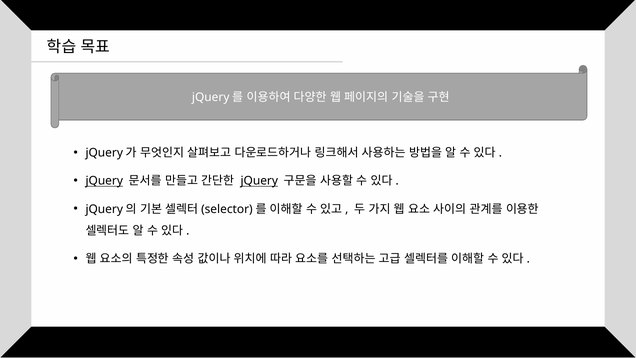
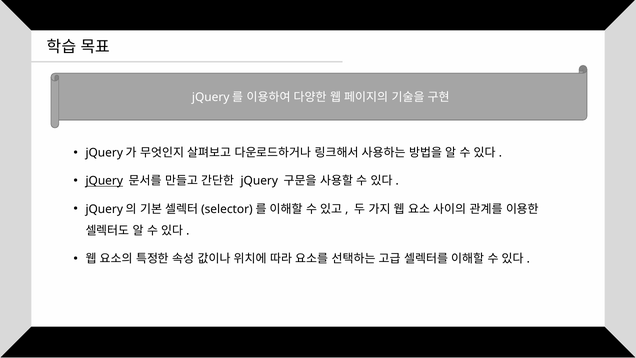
jQuery at (259, 181) underline: present -> none
